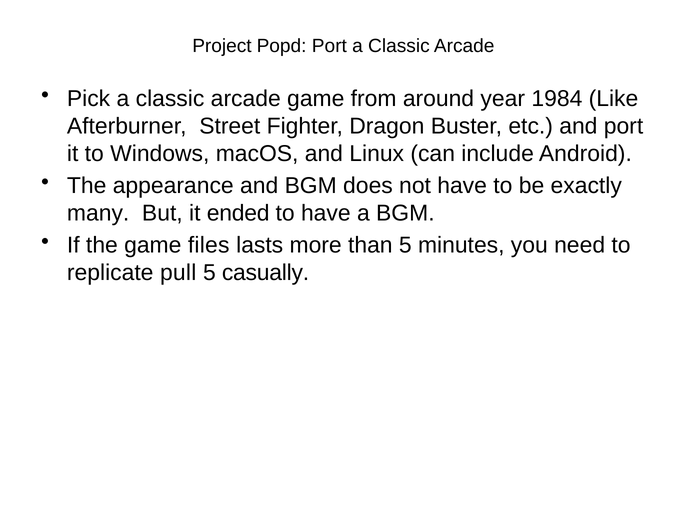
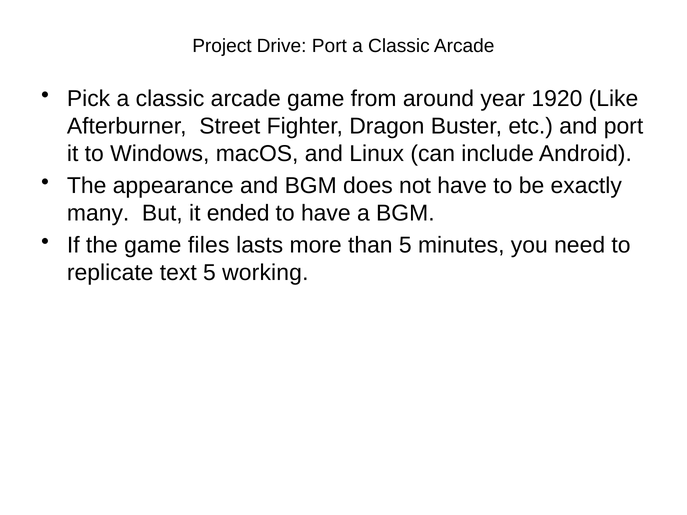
Popd: Popd -> Drive
1984: 1984 -> 1920
pull: pull -> text
casually: casually -> working
